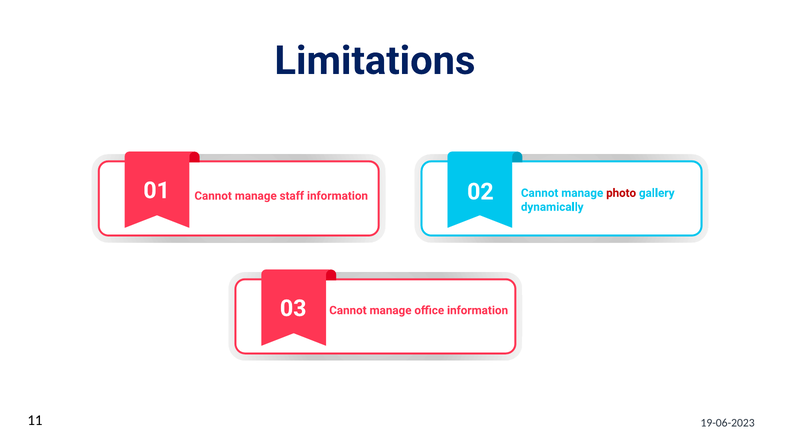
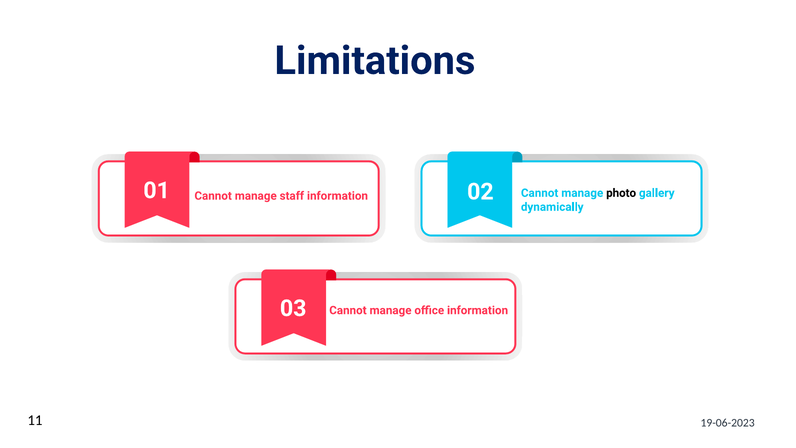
photo colour: red -> black
